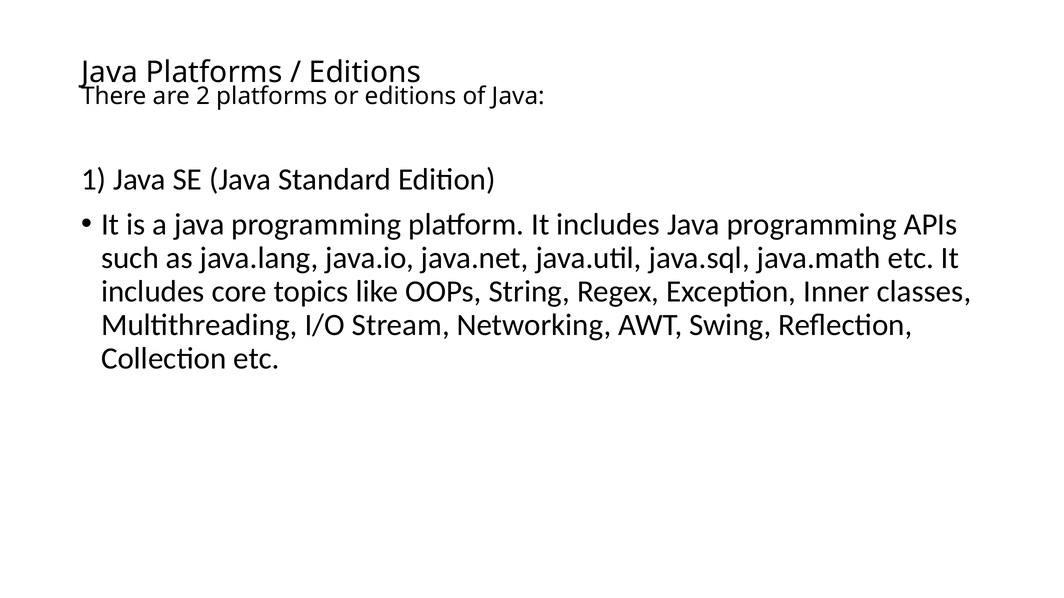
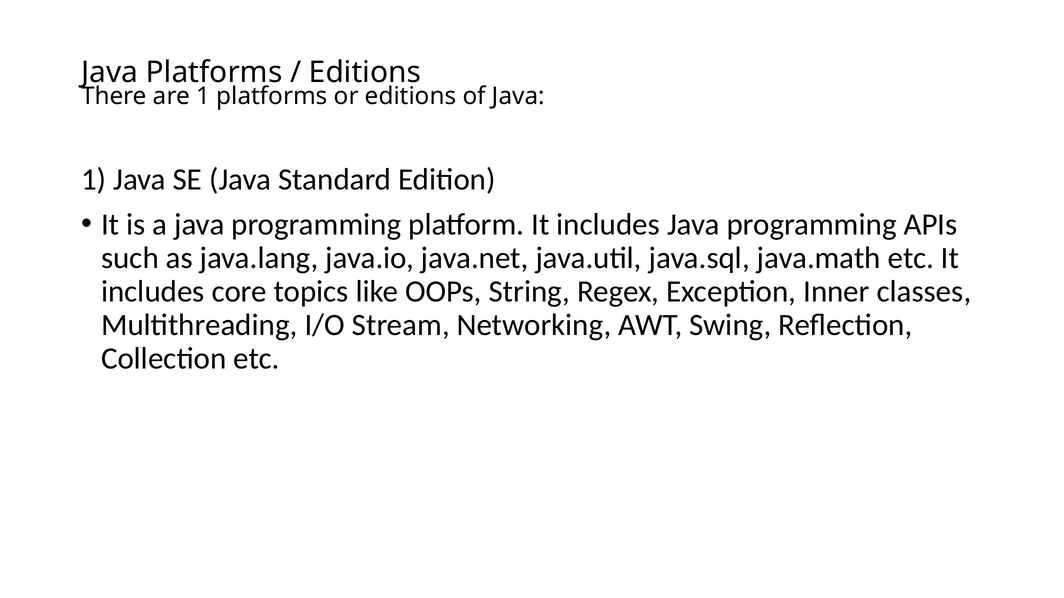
are 2: 2 -> 1
